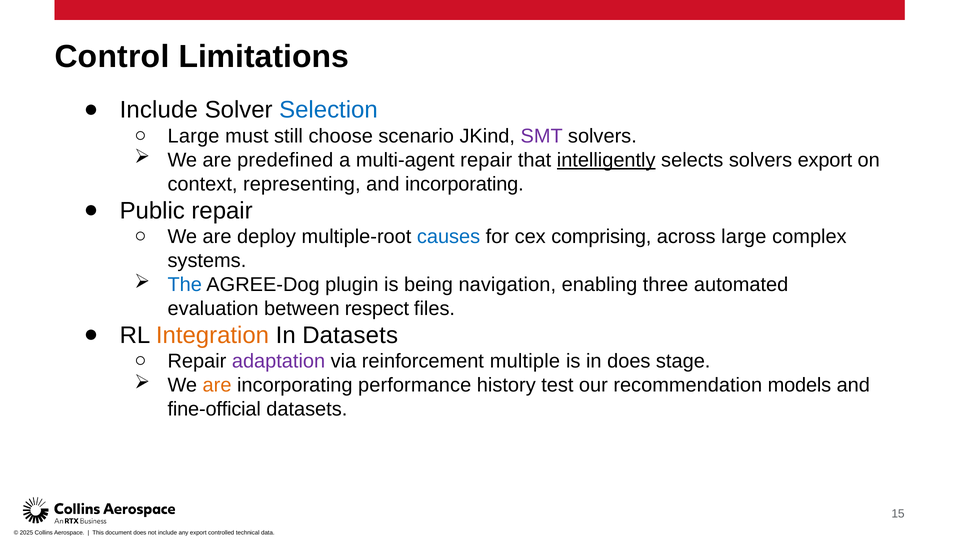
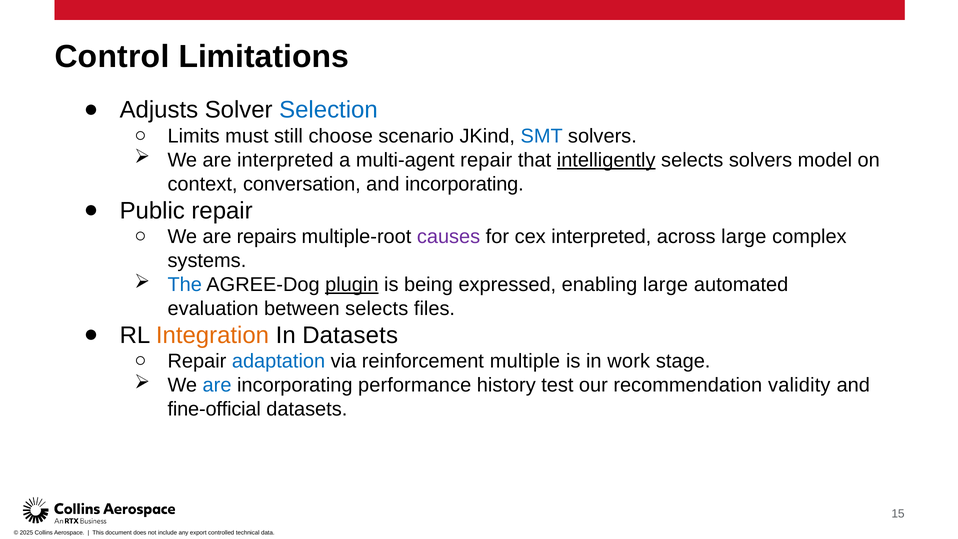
Include at (159, 110): Include -> Adjusts
Large at (194, 136): Large -> Limits
SMT colour: purple -> blue
are predefined: predefined -> interpreted
solvers export: export -> model
representing: representing -> conversation
deploy: deploy -> repairs
causes colour: blue -> purple
cex comprising: comprising -> interpreted
plugin underline: none -> present
navigation: navigation -> expressed
enabling three: three -> large
between respect: respect -> selects
adaptation colour: purple -> blue
in does: does -> work
are at (217, 385) colour: orange -> blue
models: models -> validity
